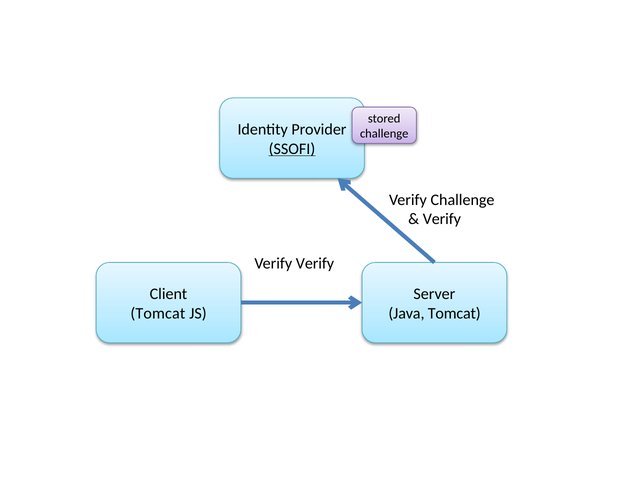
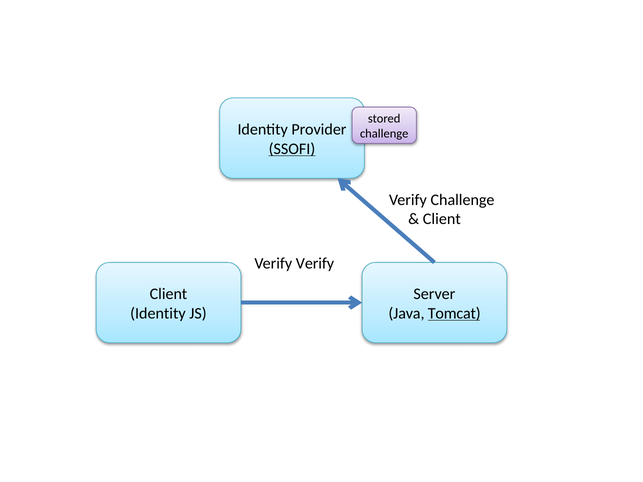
Verify at (442, 219): Verify -> Client
Tomcat at (158, 314): Tomcat -> Identity
Tomcat at (454, 314) underline: none -> present
